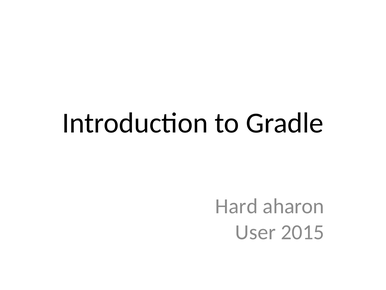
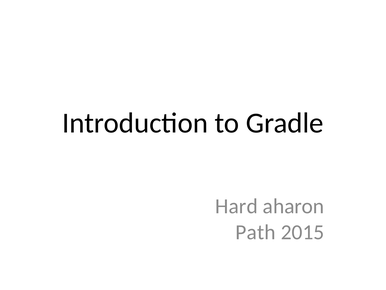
User: User -> Path
